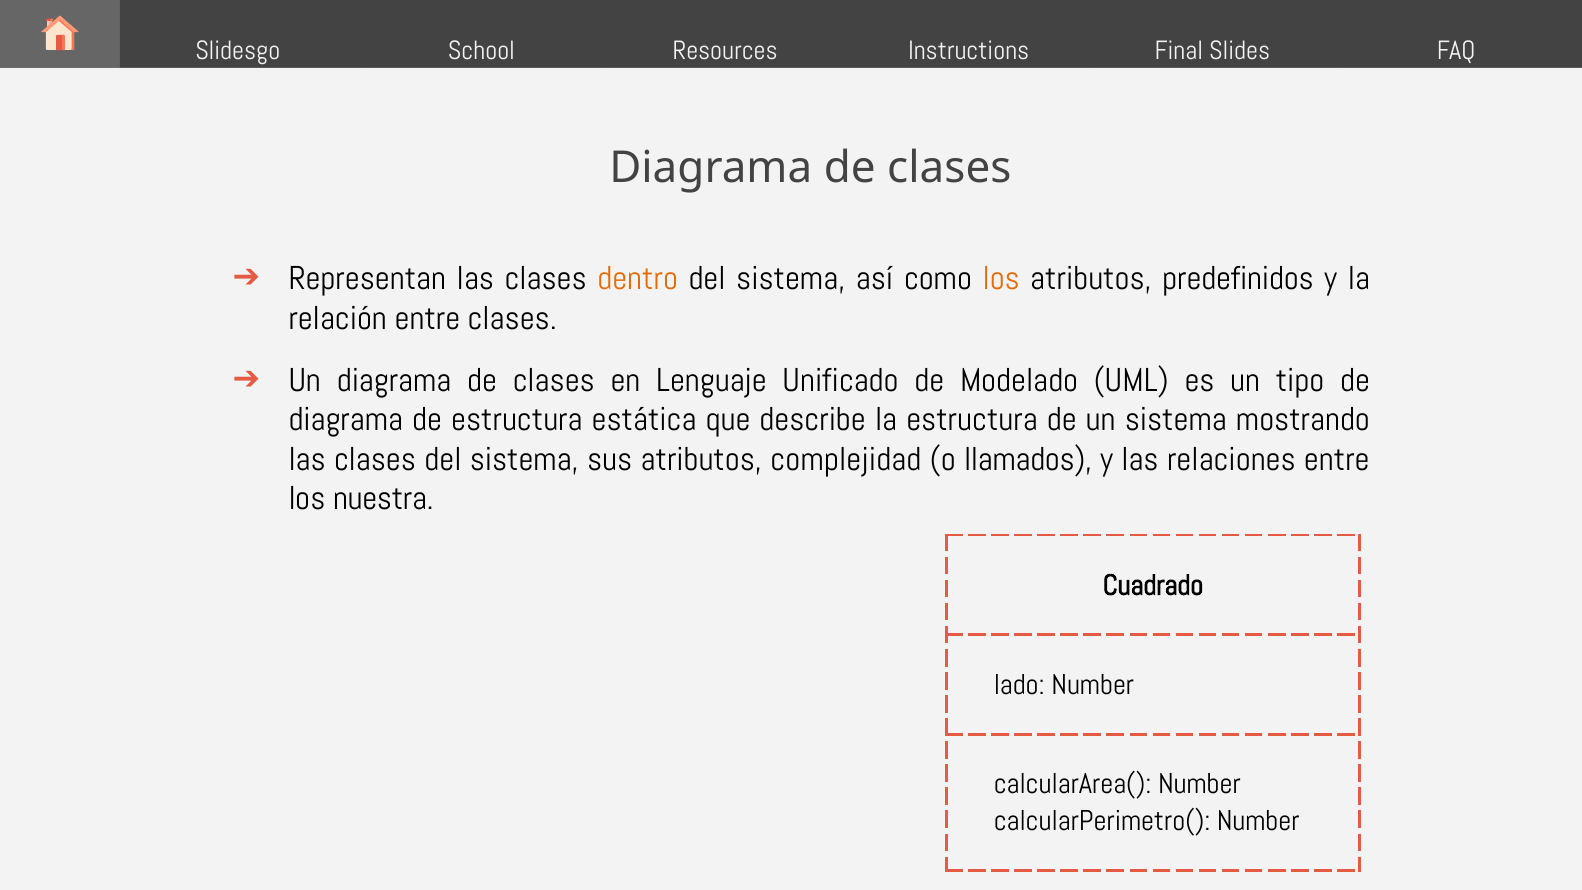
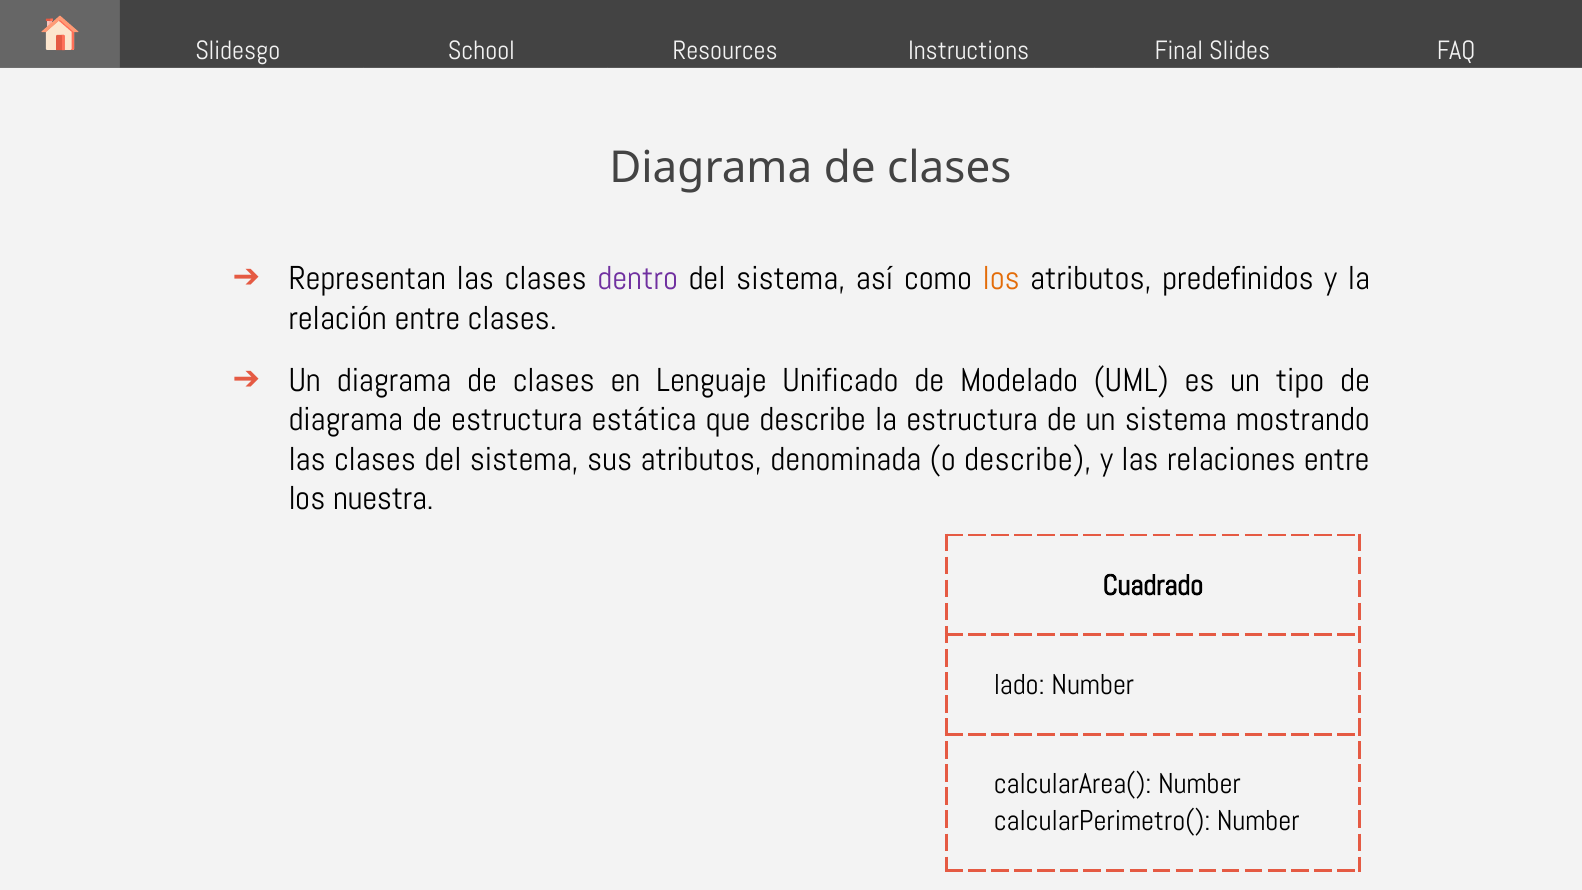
dentro colour: orange -> purple
complejidad: complejidad -> denominada
o llamados: llamados -> describe
